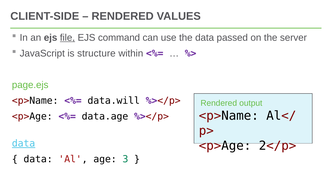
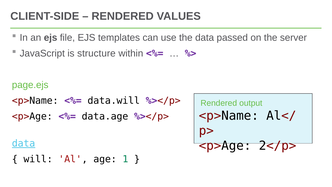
file underline: present -> none
command: command -> templates
data at (38, 159): data -> will
3: 3 -> 1
